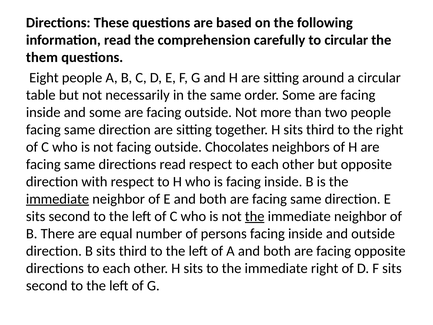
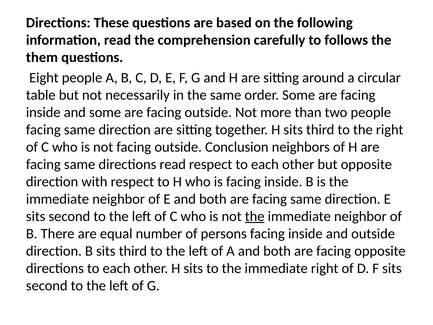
to circular: circular -> follows
Chocolates: Chocolates -> Conclusion
immediate at (58, 199) underline: present -> none
